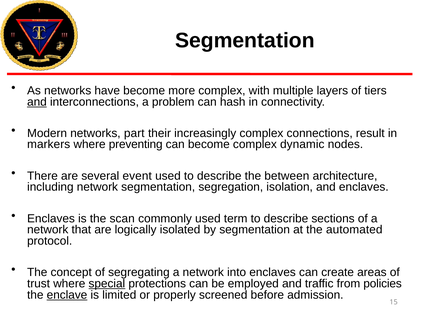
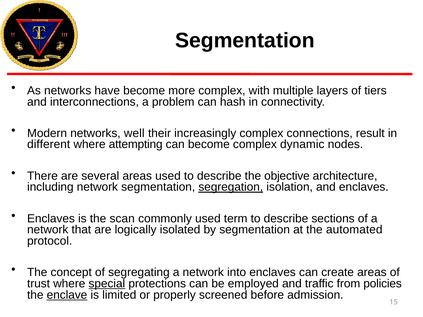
and at (37, 102) underline: present -> none
part: part -> well
markers: markers -> different
preventing: preventing -> attempting
several event: event -> areas
between: between -> objective
segregation underline: none -> present
